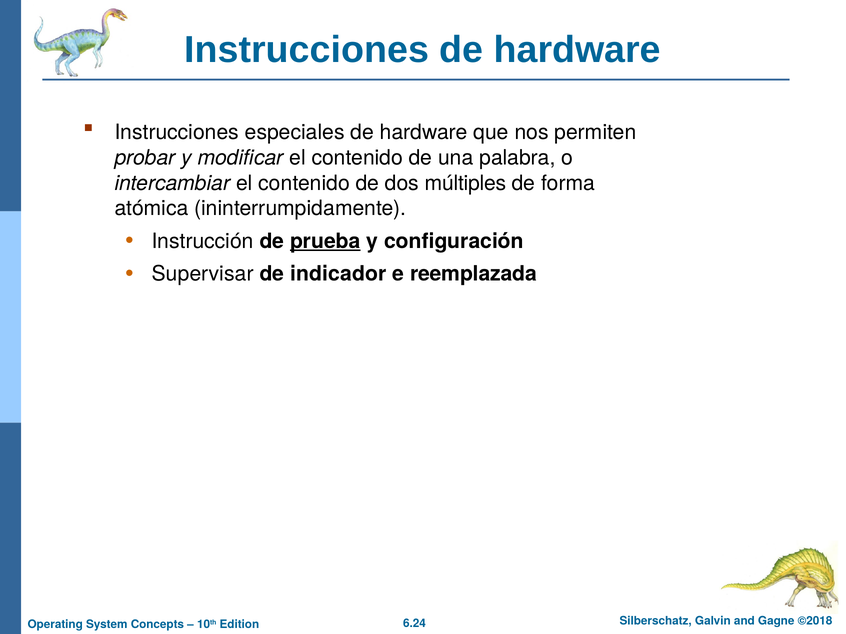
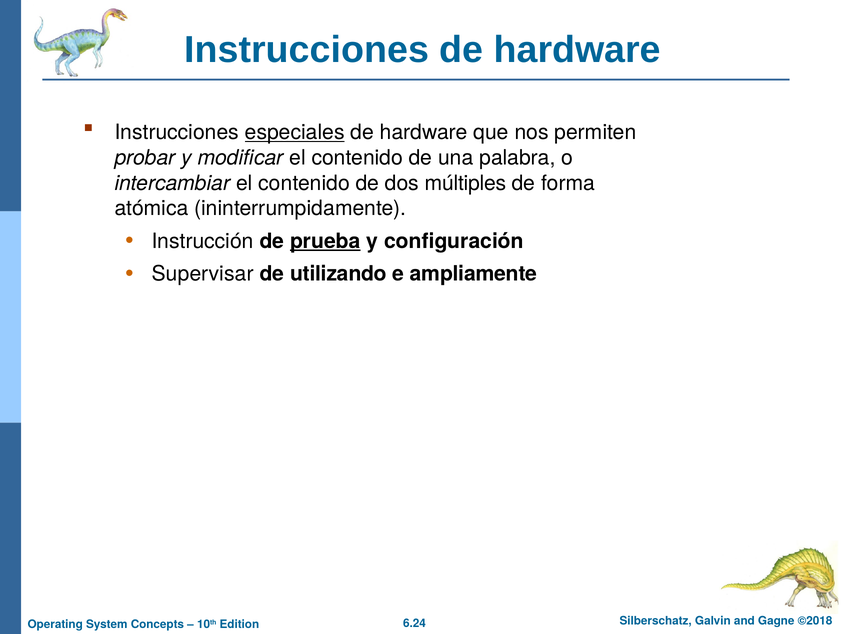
especiales underline: none -> present
indicador: indicador -> utilizando
reemplazada: reemplazada -> ampliamente
